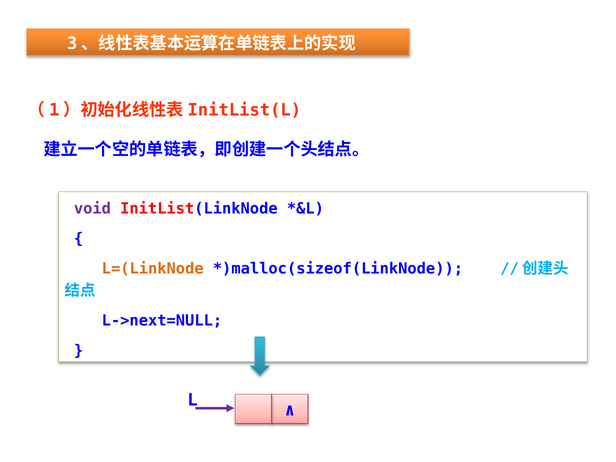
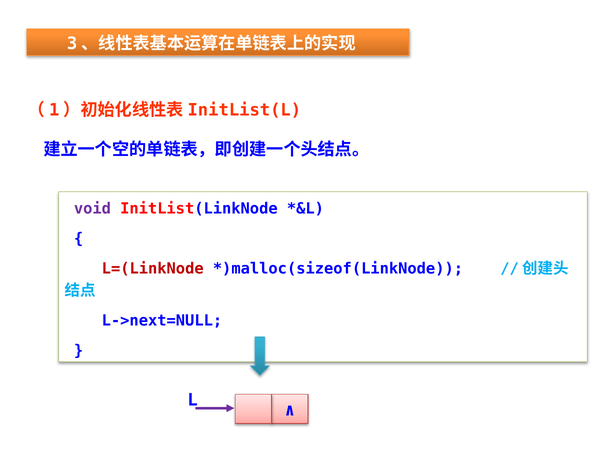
L=(LinkNode colour: orange -> red
